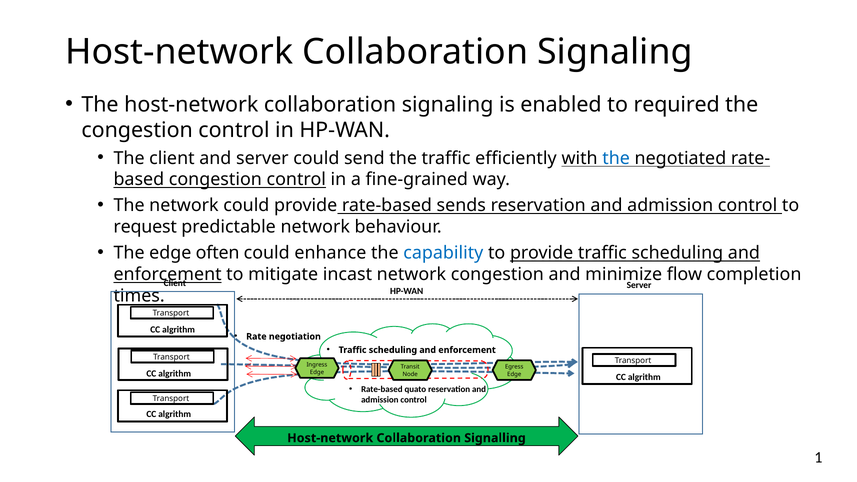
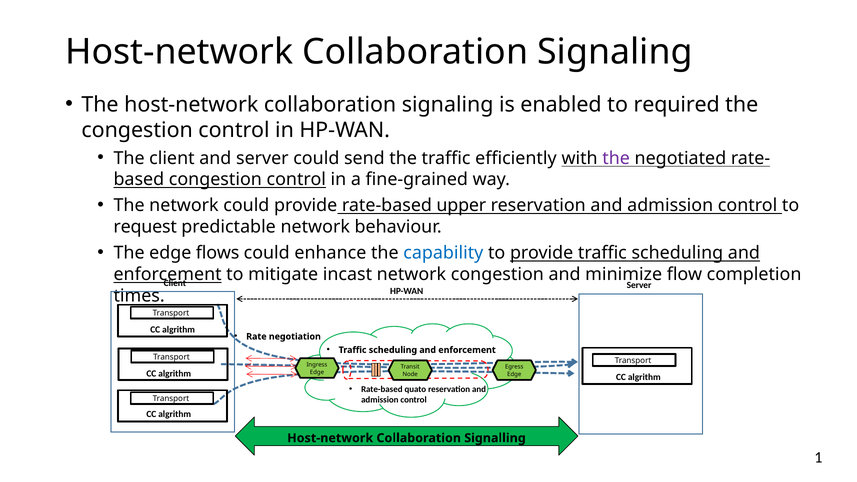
the at (616, 158) colour: blue -> purple
sends: sends -> upper
often: often -> flows
